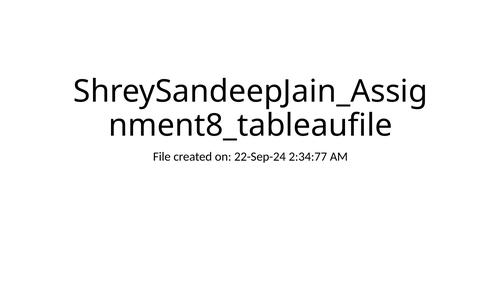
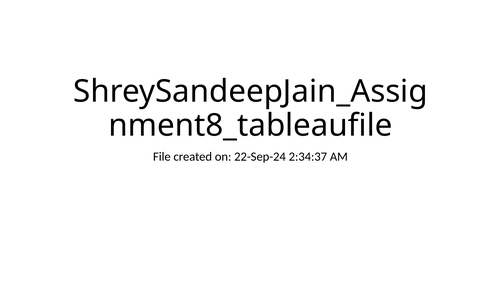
2:34:77: 2:34:77 -> 2:34:37
